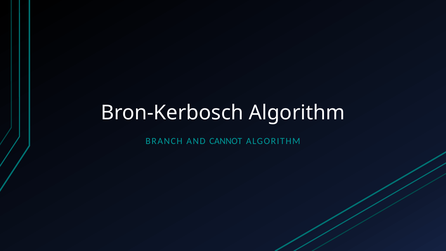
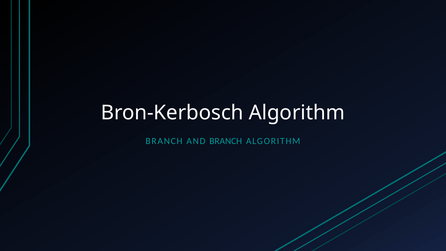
AND CANNOT: CANNOT -> BRANCH
